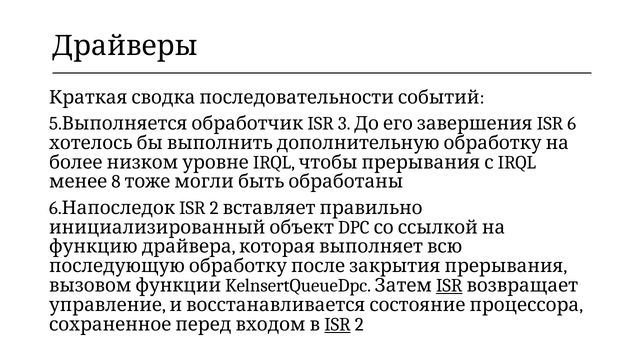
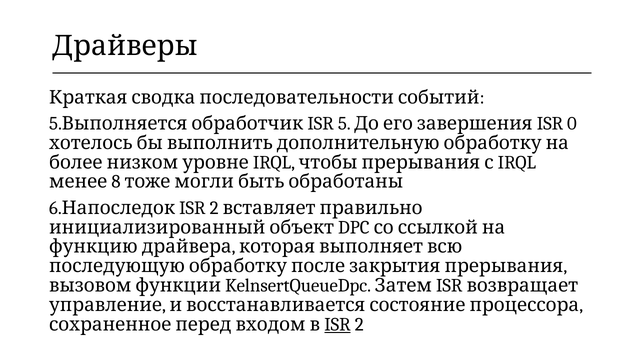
ISR 3: 3 -> 5
ISR 6: 6 -> 0
ISR at (449, 286) underline: present -> none
